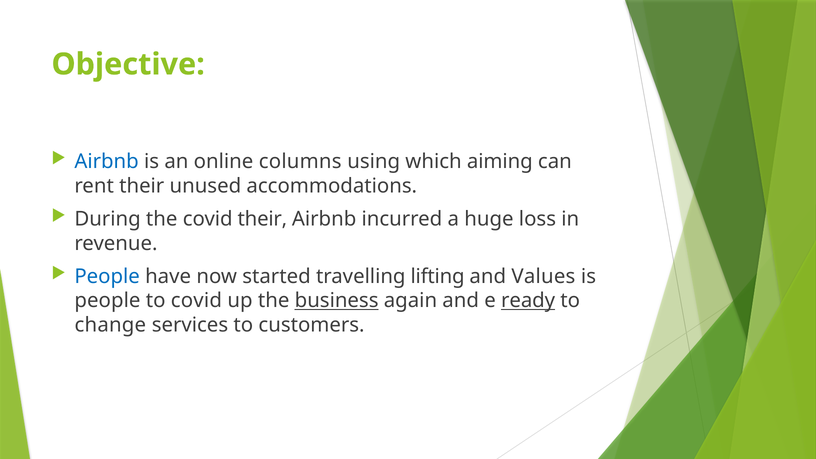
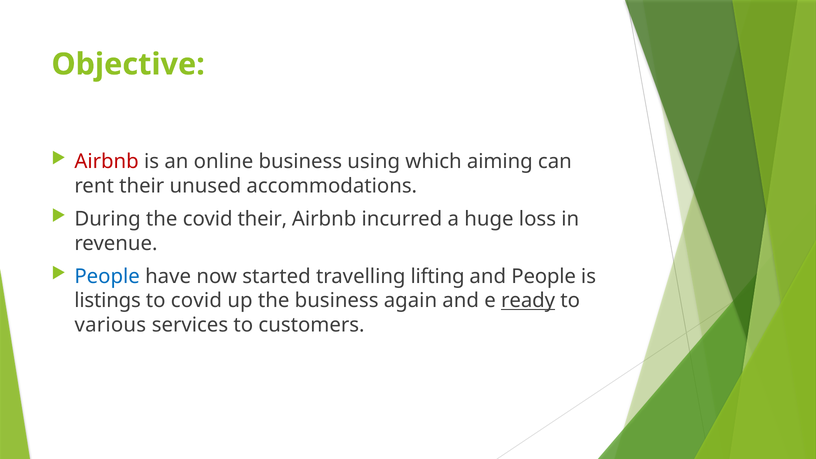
Airbnb at (107, 161) colour: blue -> red
online columns: columns -> business
and Values: Values -> People
people at (107, 301): people -> listings
business at (337, 301) underline: present -> none
change: change -> various
